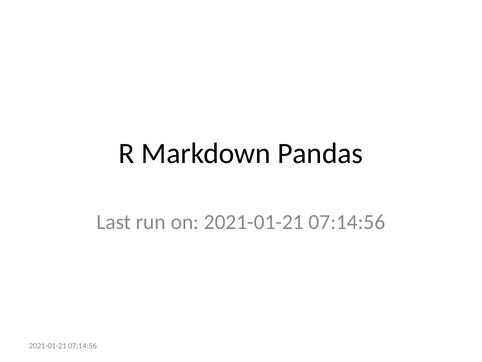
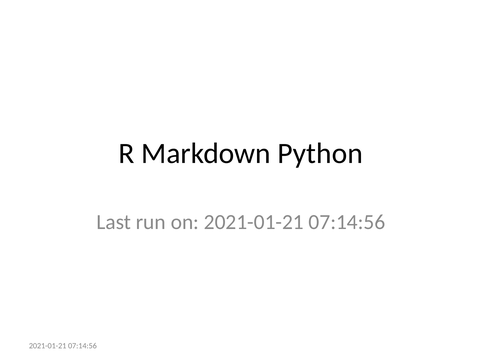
Pandas: Pandas -> Python
